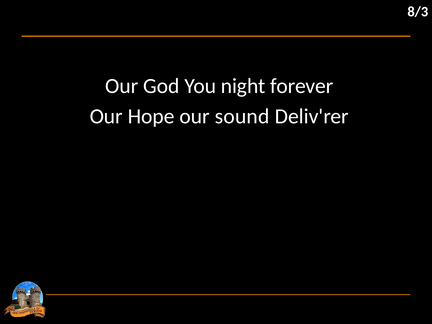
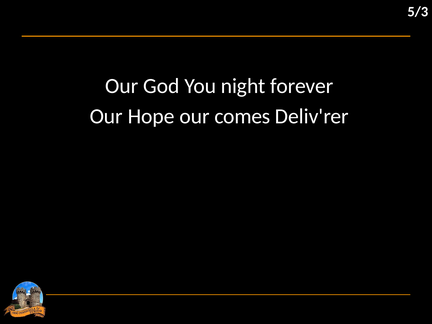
8/3: 8/3 -> 5/3
sound: sound -> comes
